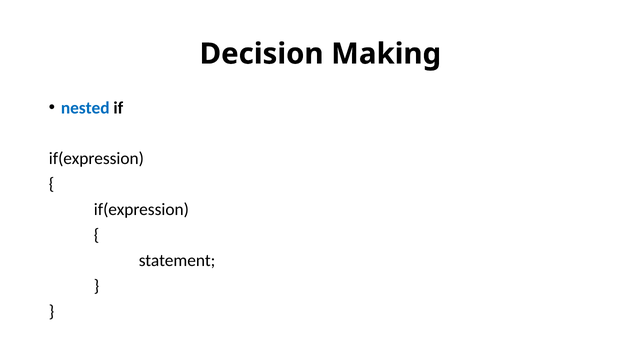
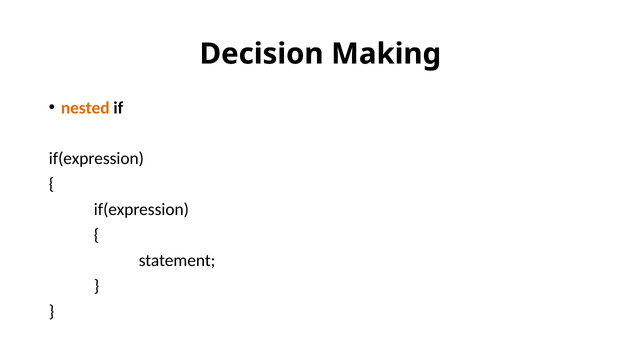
nested colour: blue -> orange
